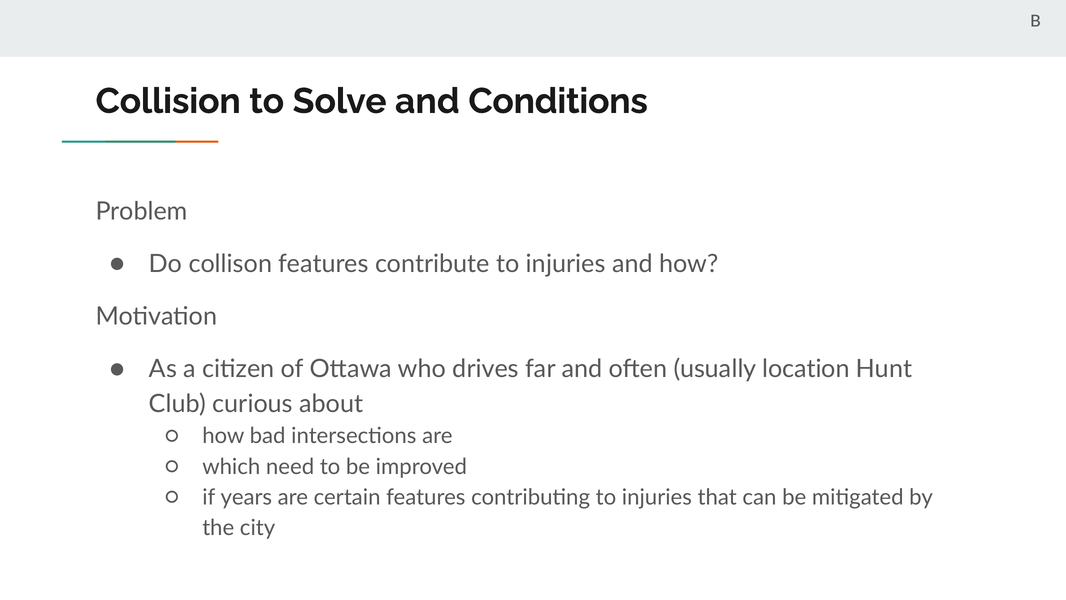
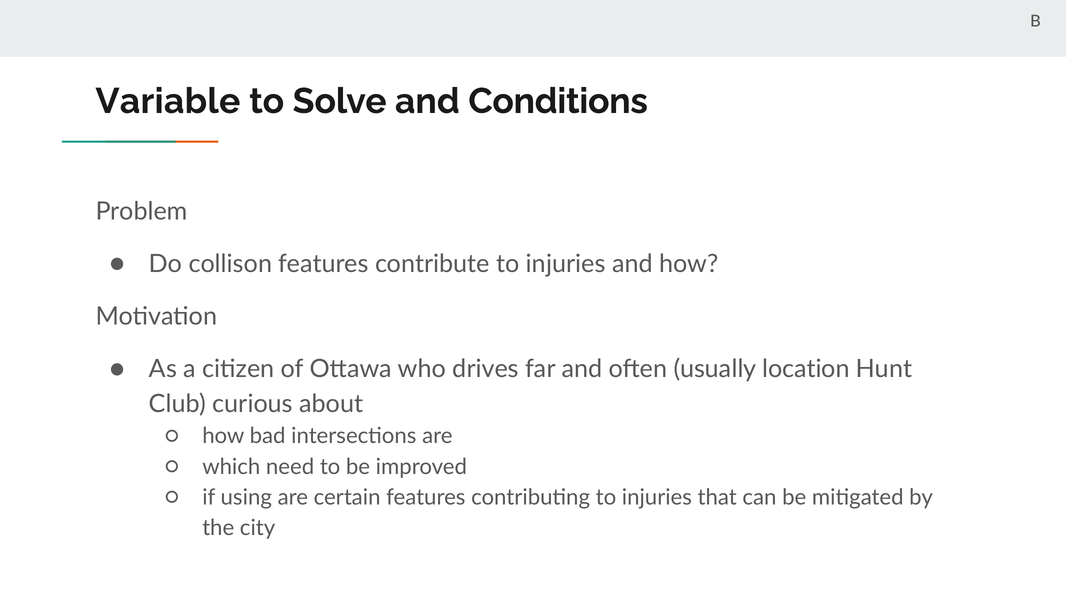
Collision: Collision -> Variable
years: years -> using
